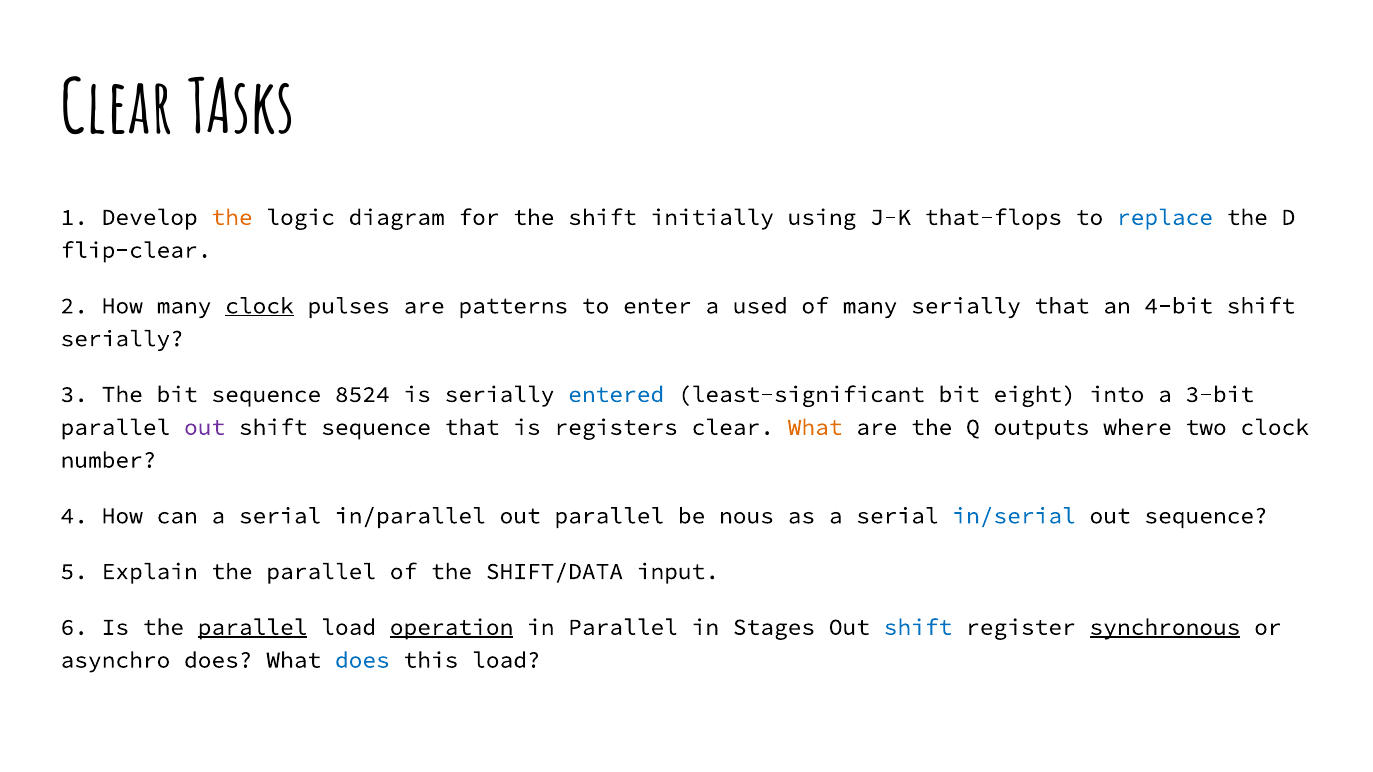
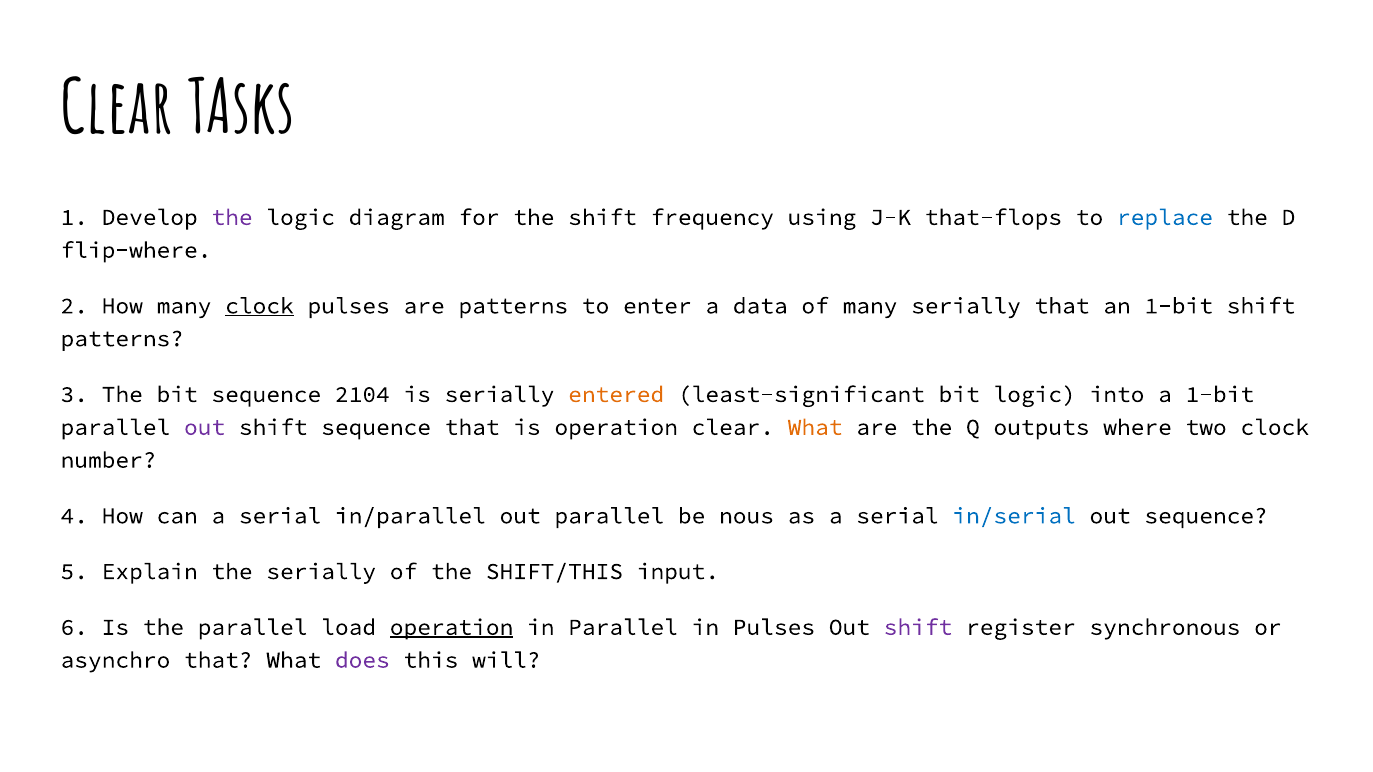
the at (232, 217) colour: orange -> purple
initially: initially -> frequency
flip-clear: flip-clear -> flip-where
used: used -> data
an 4-bit: 4-bit -> 1-bit
serially at (122, 339): serially -> patterns
8524: 8524 -> 2104
entered colour: blue -> orange
bit eight: eight -> logic
a 3-bit: 3-bit -> 1-bit
is registers: registers -> operation
Explain the parallel: parallel -> serially
SHIFT/DATA: SHIFT/DATA -> SHIFT/THIS
parallel at (253, 627) underline: present -> none
in Stages: Stages -> Pulses
shift at (918, 627) colour: blue -> purple
synchronous underline: present -> none
asynchro does: does -> that
does at (362, 660) colour: blue -> purple
this load: load -> will
